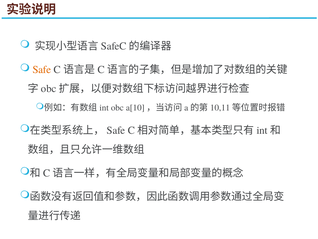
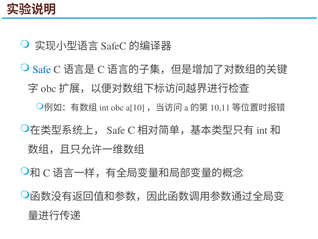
Safe colour: orange -> blue
